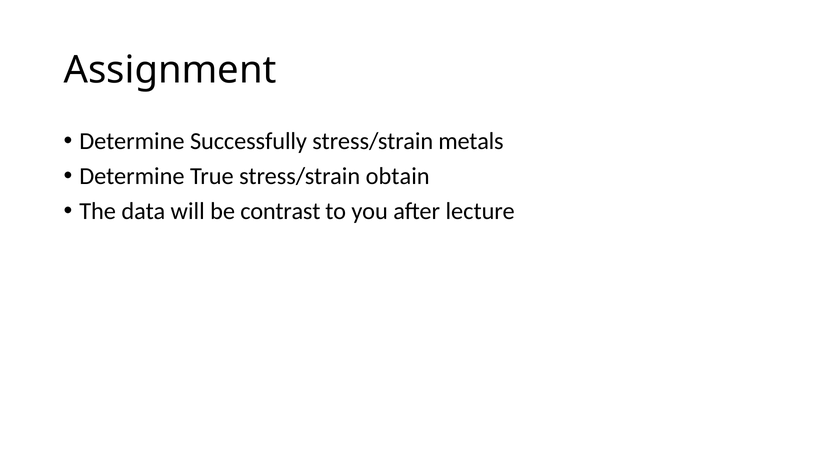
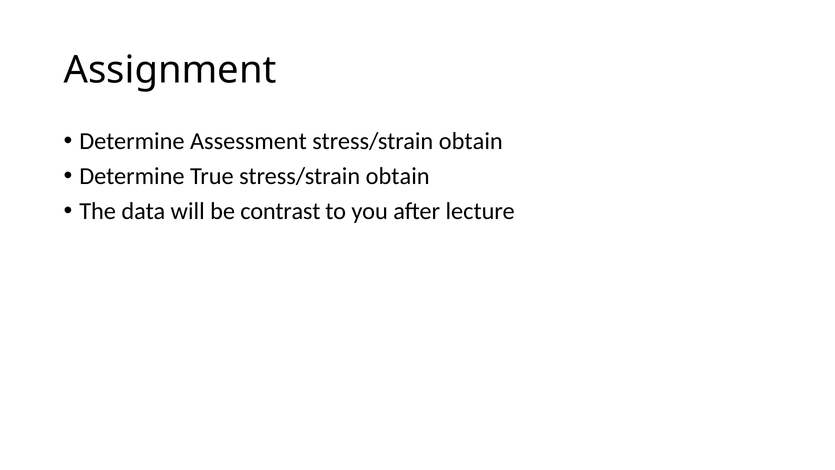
Successfully: Successfully -> Assessment
metals at (471, 141): metals -> obtain
